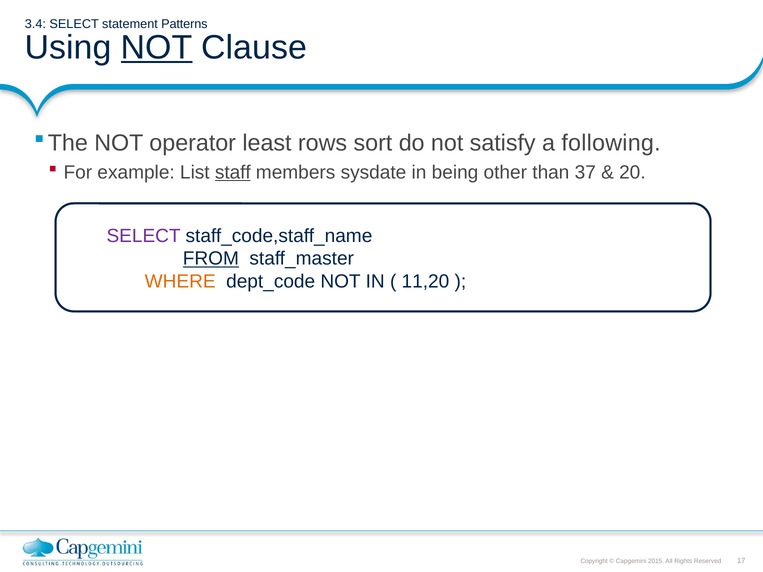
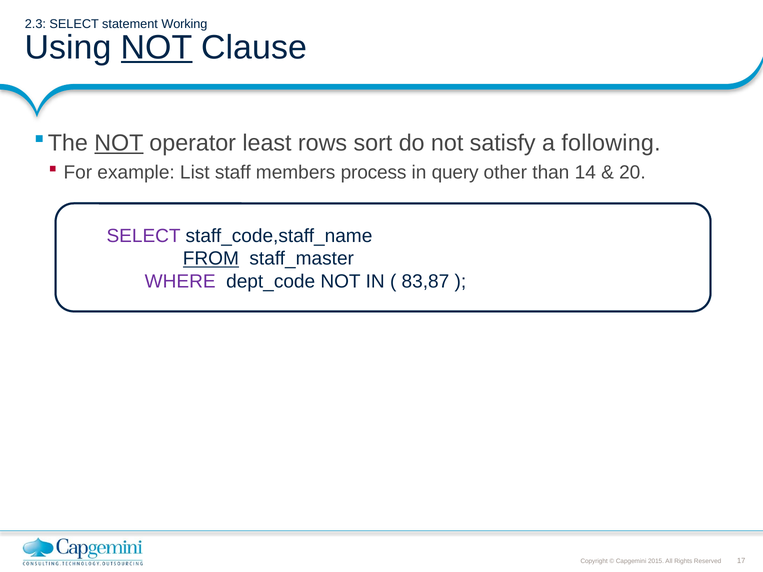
3.4: 3.4 -> 2.3
Patterns: Patterns -> Working
NOT at (119, 143) underline: none -> present
staff underline: present -> none
sysdate: sysdate -> process
being: being -> query
37: 37 -> 14
WHERE colour: orange -> purple
11,20: 11,20 -> 83,87
